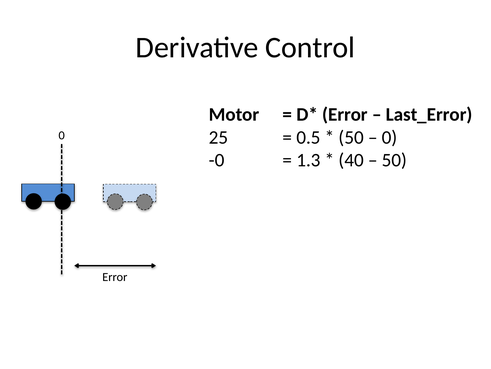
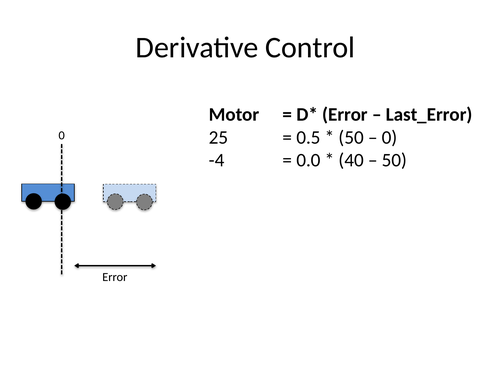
-0: -0 -> -4
1.3: 1.3 -> 0.0
